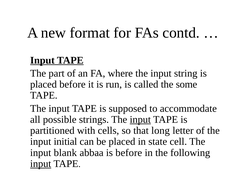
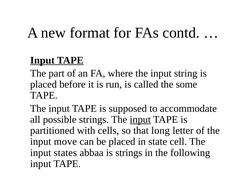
initial: initial -> move
blank: blank -> states
is before: before -> strings
input at (41, 164) underline: present -> none
